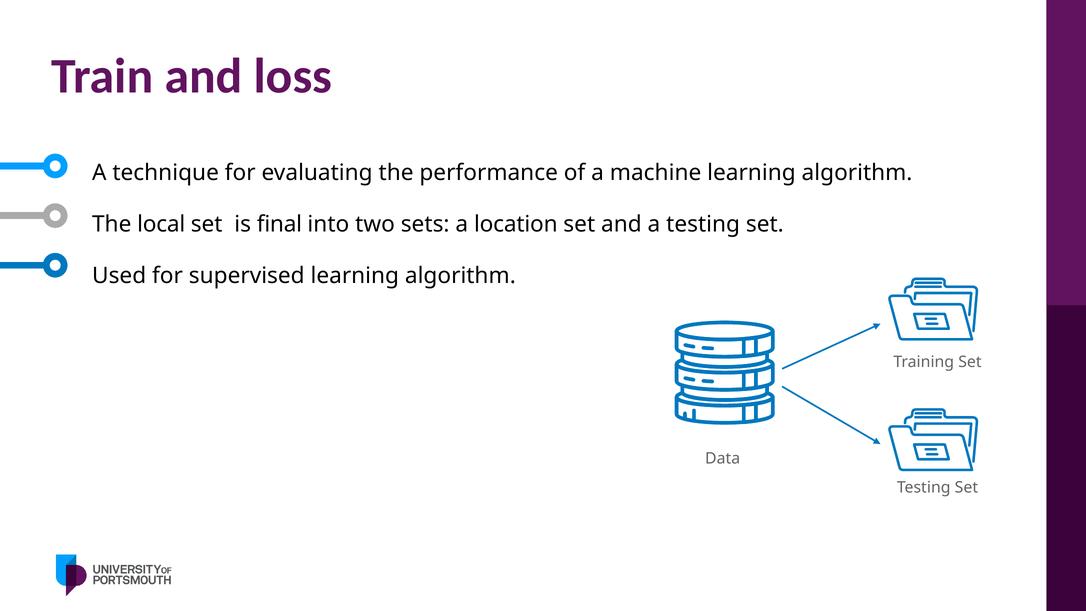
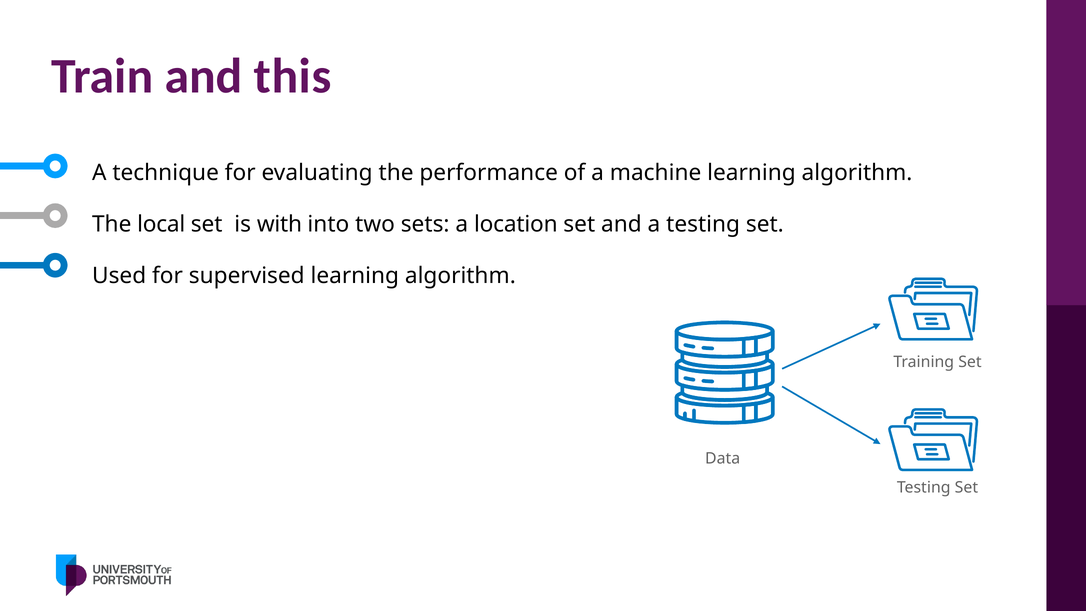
loss: loss -> this
final: final -> with
